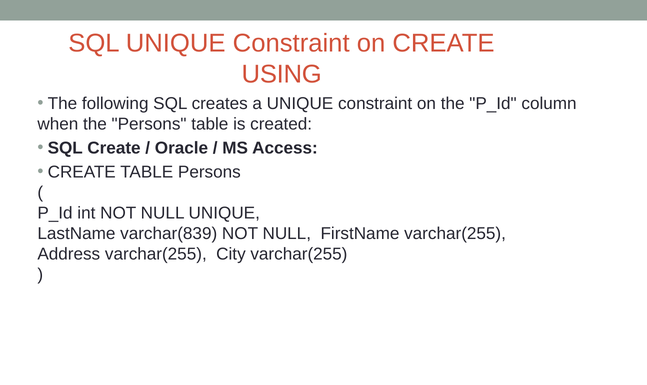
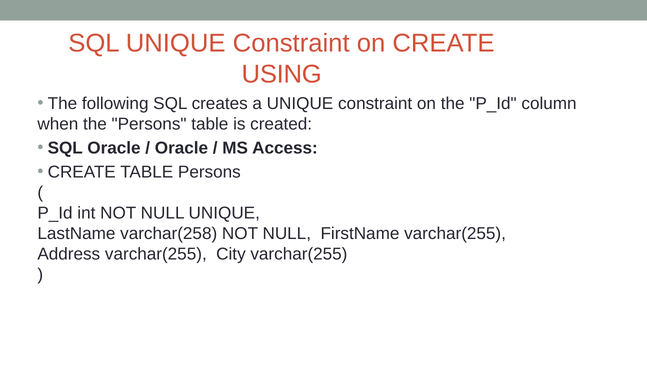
SQL Create: Create -> Oracle
varchar(839: varchar(839 -> varchar(258
